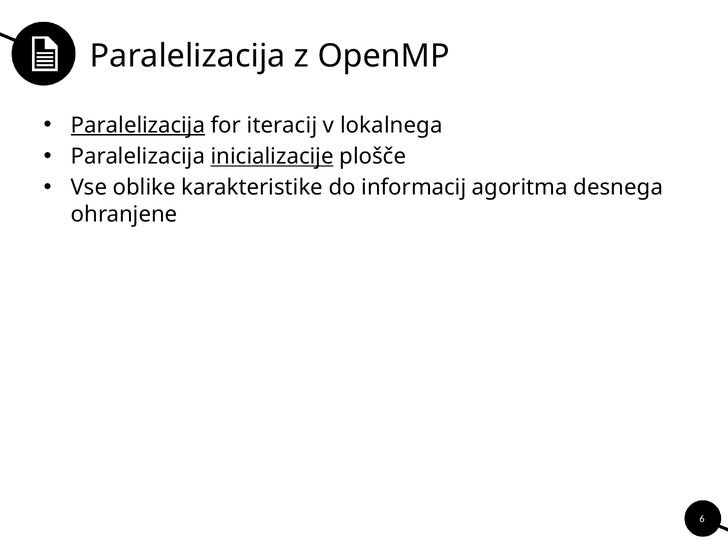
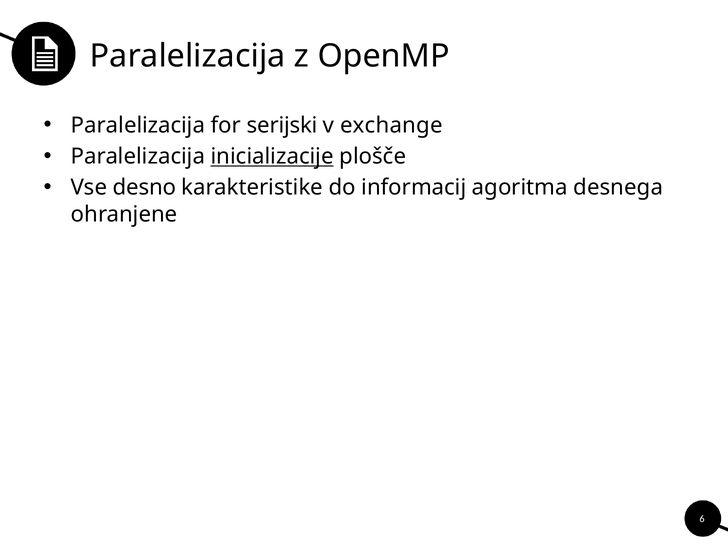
Paralelizacija at (138, 125) underline: present -> none
iteracij: iteracij -> serijski
lokalnega: lokalnega -> exchange
oblike: oblike -> desno
